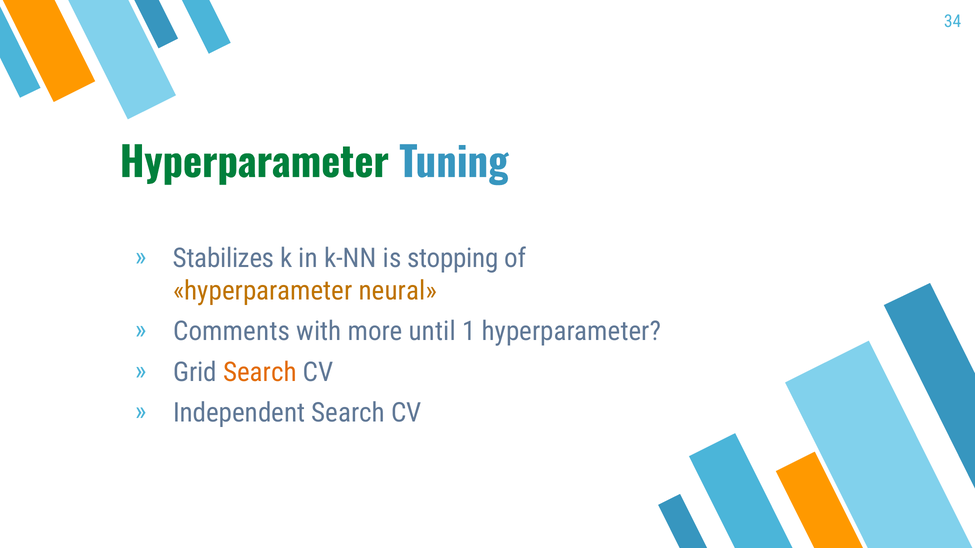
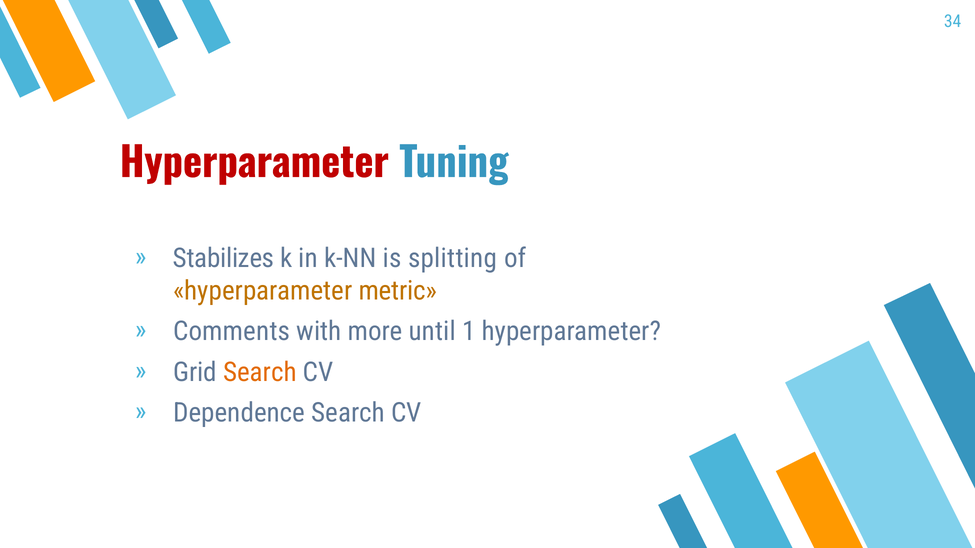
Hyperparameter at (254, 164) colour: green -> red
stopping: stopping -> splitting
neural: neural -> metric
Independent: Independent -> Dependence
